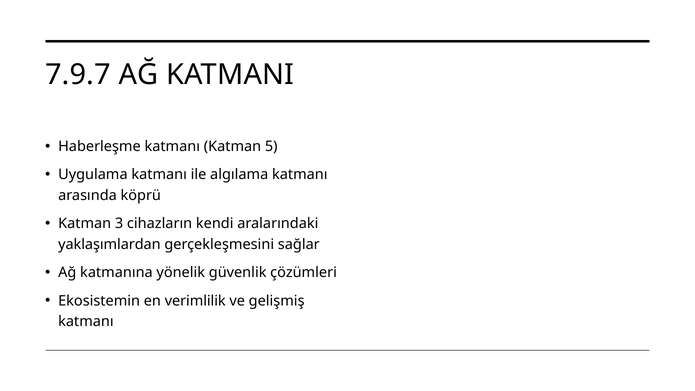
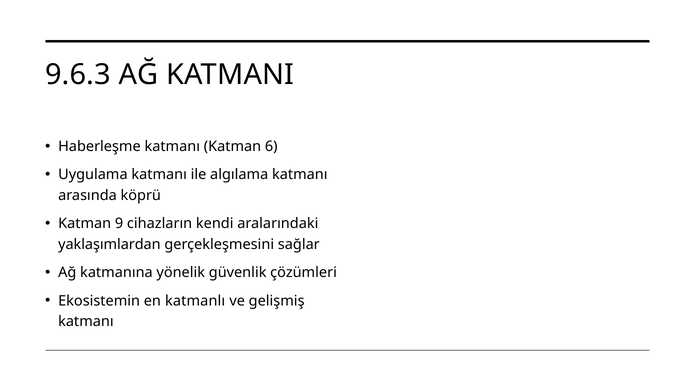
7.9.7: 7.9.7 -> 9.6.3
5: 5 -> 6
3: 3 -> 9
verimlilik: verimlilik -> katmanlı
